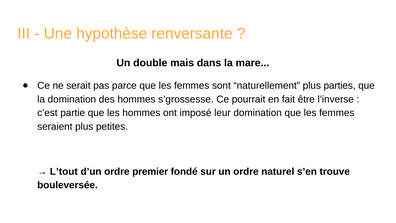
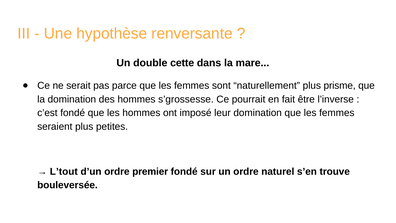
mais: mais -> cette
parties: parties -> prisme
c’est partie: partie -> fondé
